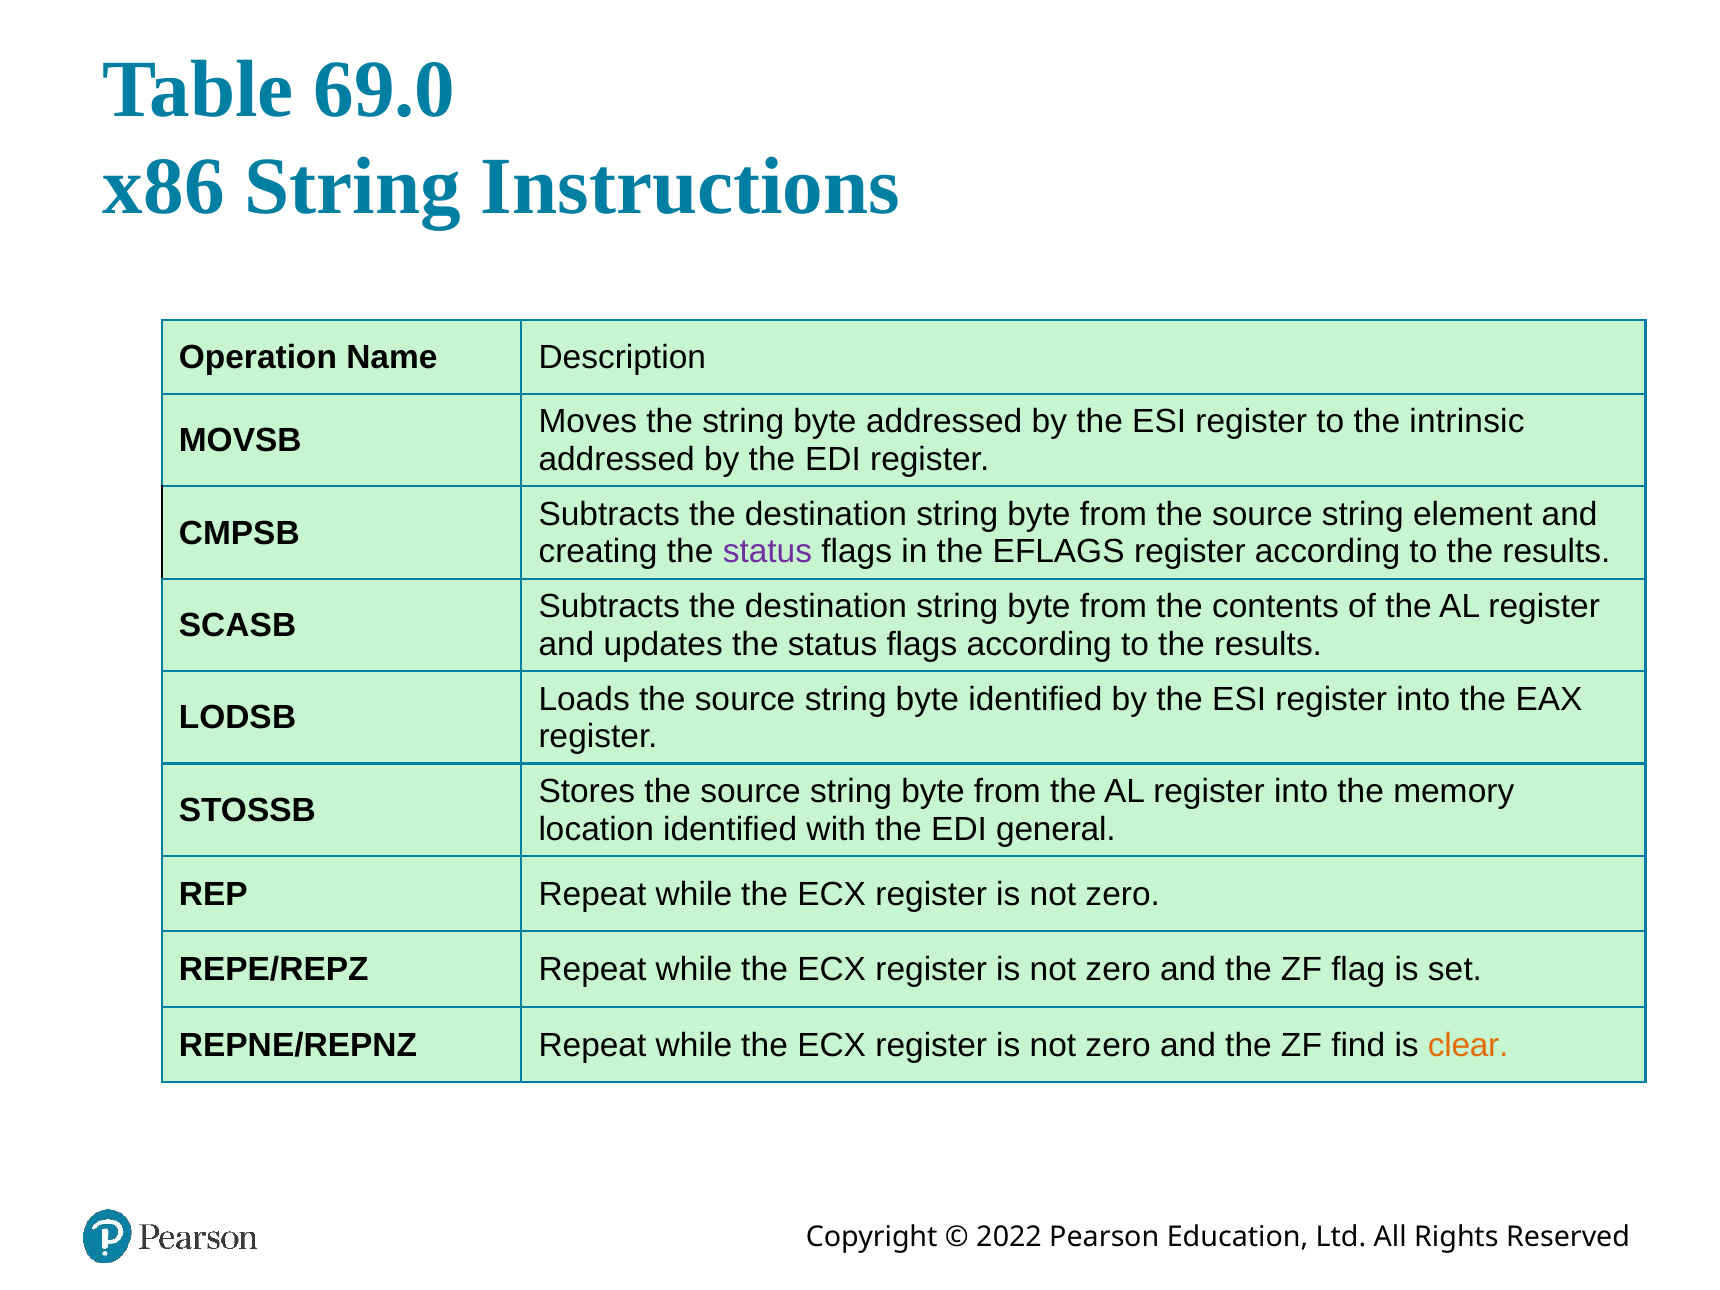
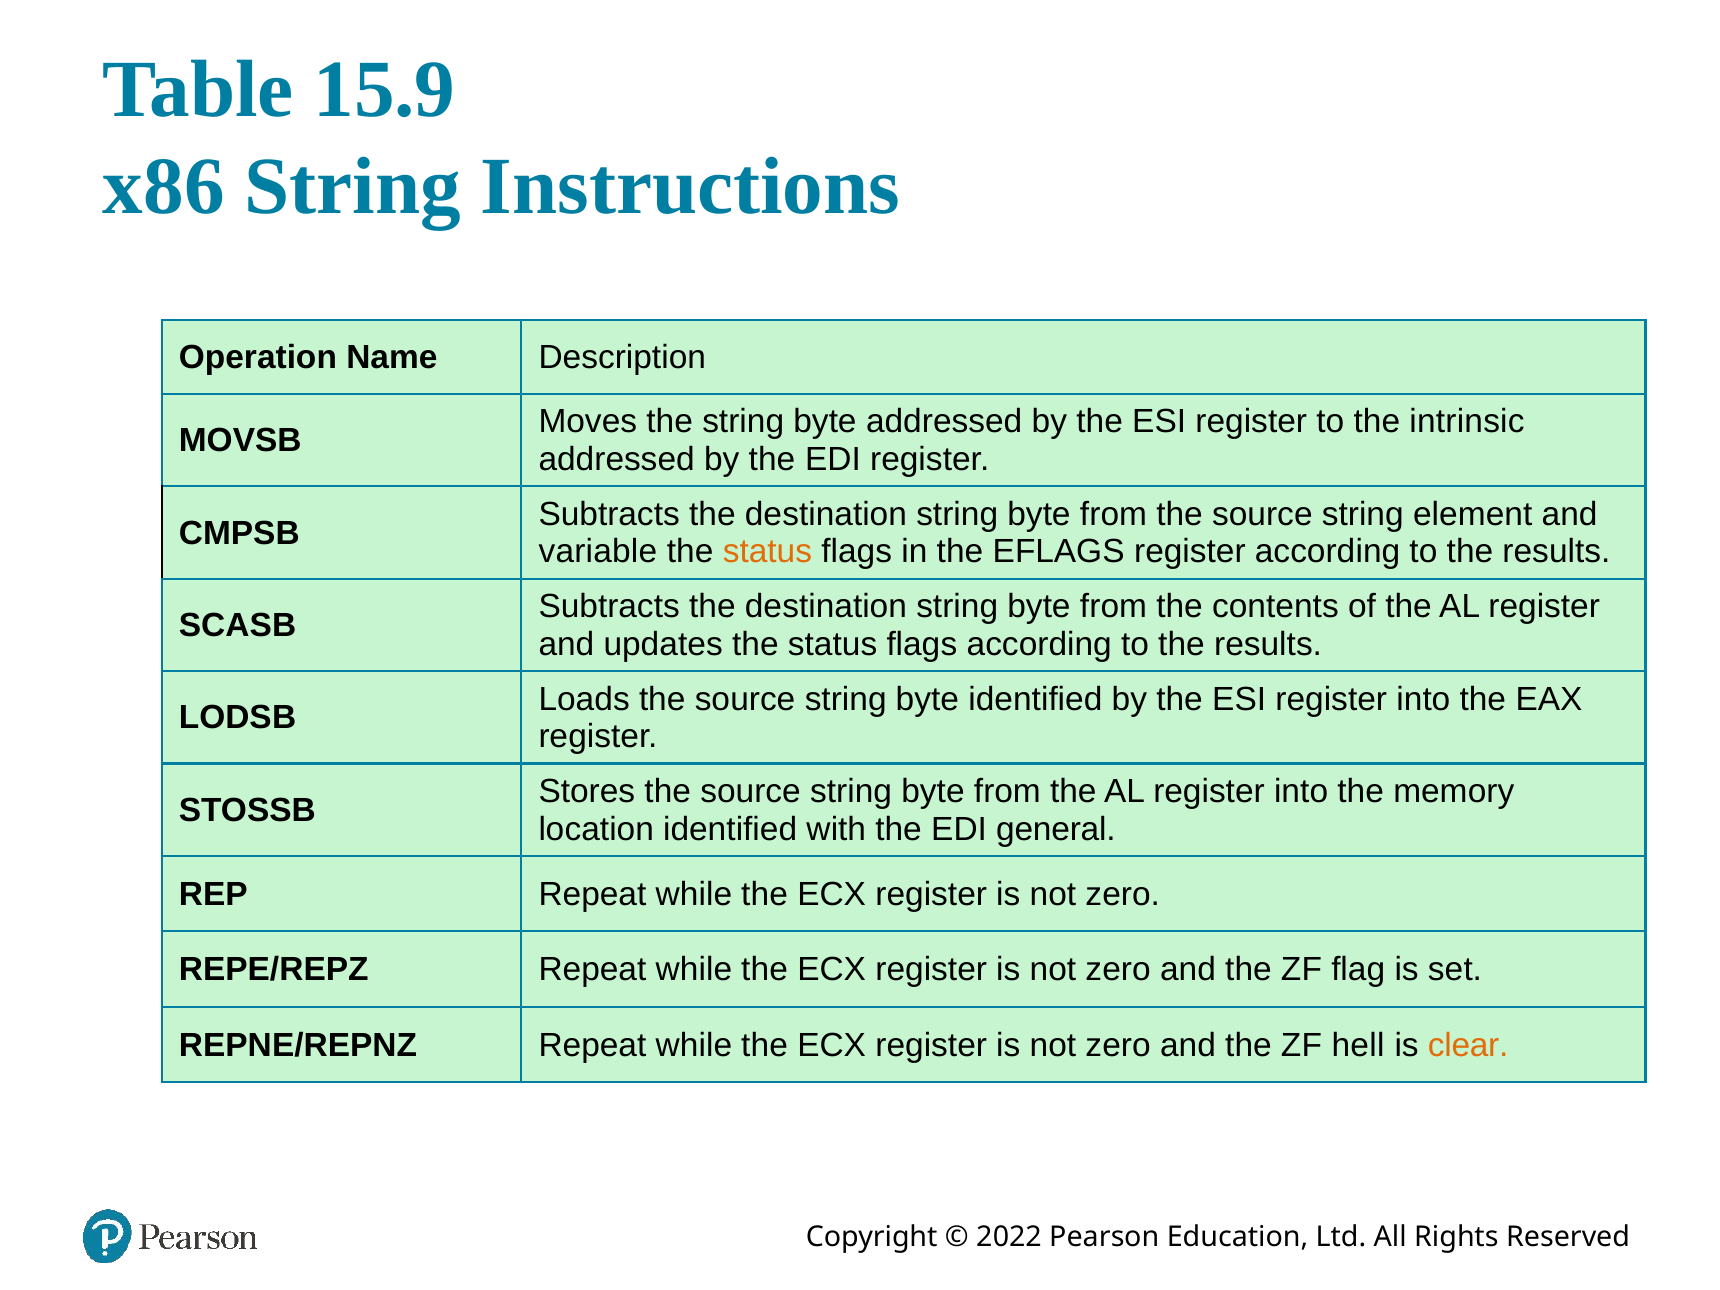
69.0: 69.0 -> 15.9
creating: creating -> variable
status at (767, 552) colour: purple -> orange
find: find -> hell
